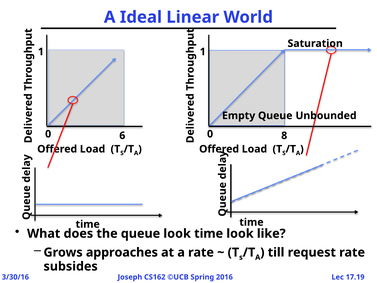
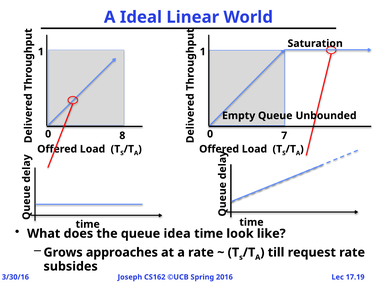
6: 6 -> 8
8: 8 -> 7
queue look: look -> idea
